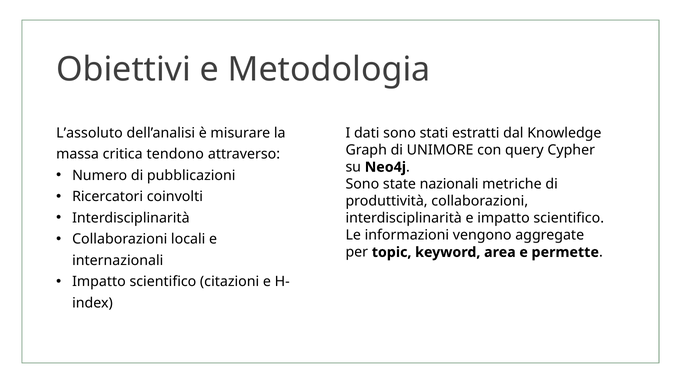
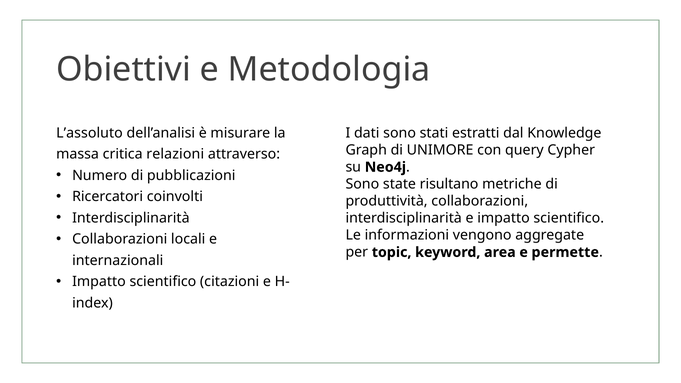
tendono: tendono -> relazioni
nazionali: nazionali -> risultano
